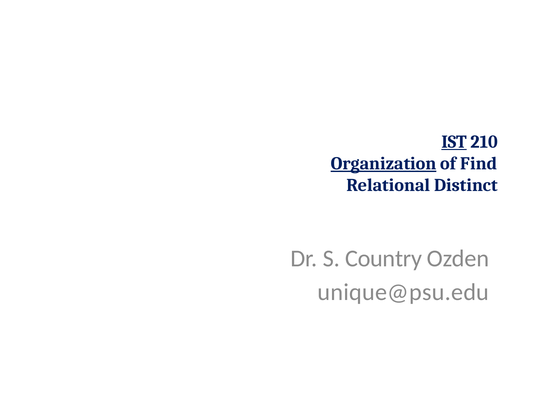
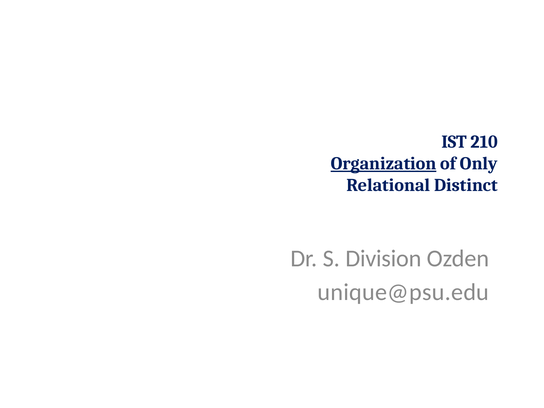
IST underline: present -> none
Find: Find -> Only
Country: Country -> Division
